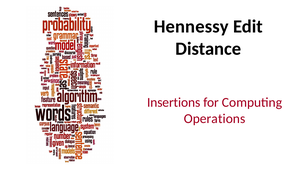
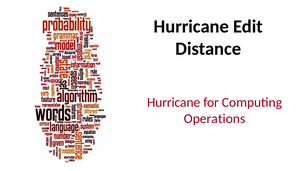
Hennessy at (191, 26): Hennessy -> Hurricane
Insertions at (174, 102): Insertions -> Hurricane
